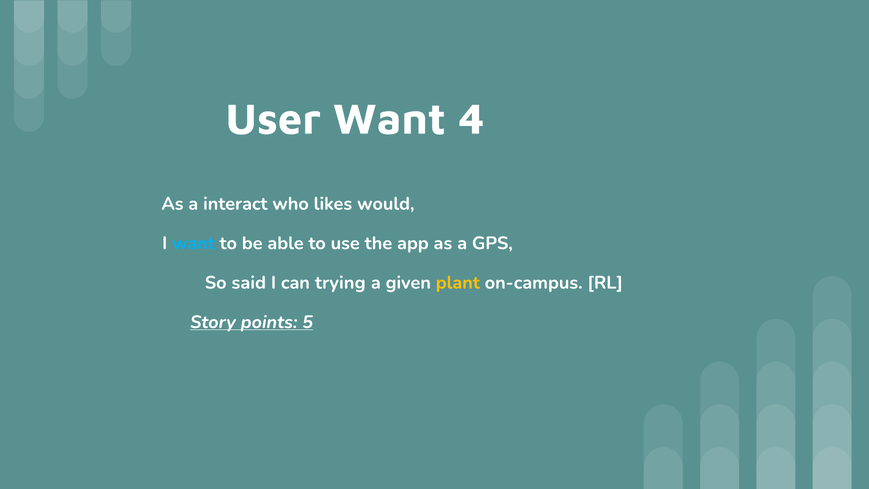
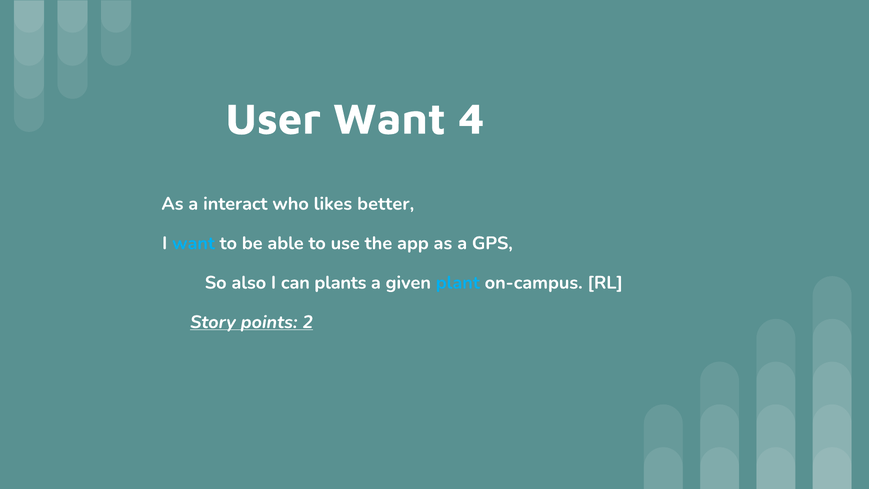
would: would -> better
said: said -> also
trying: trying -> plants
plant colour: yellow -> light blue
5: 5 -> 2
